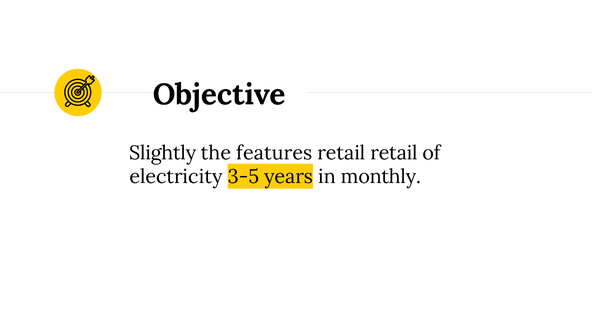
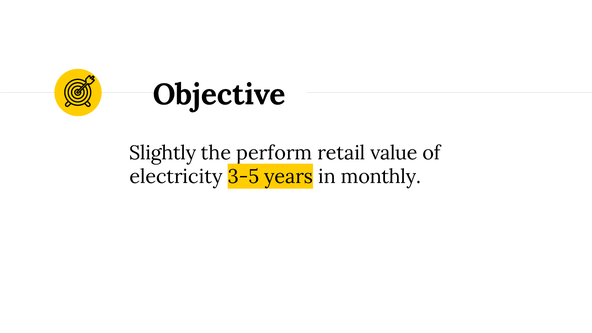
features: features -> perform
retail retail: retail -> value
